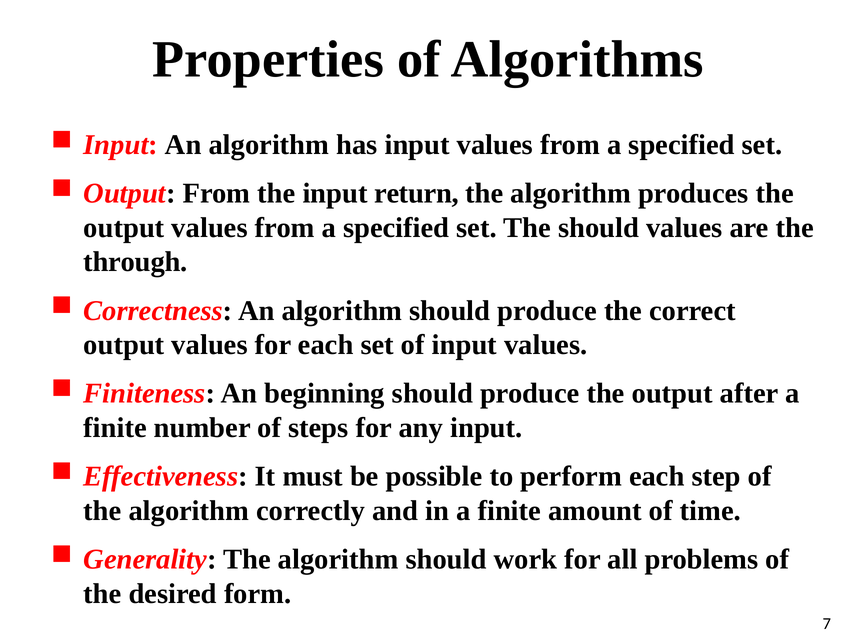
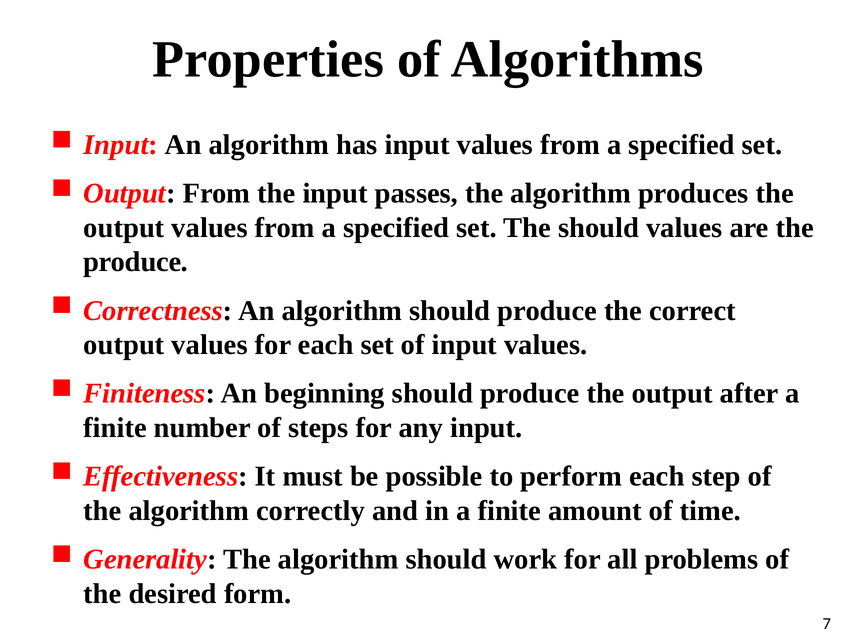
return: return -> passes
through at (136, 262): through -> produce
